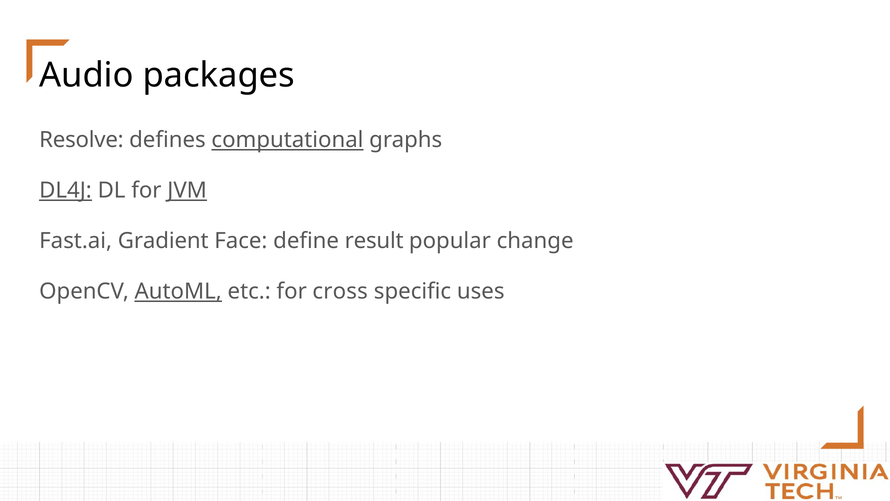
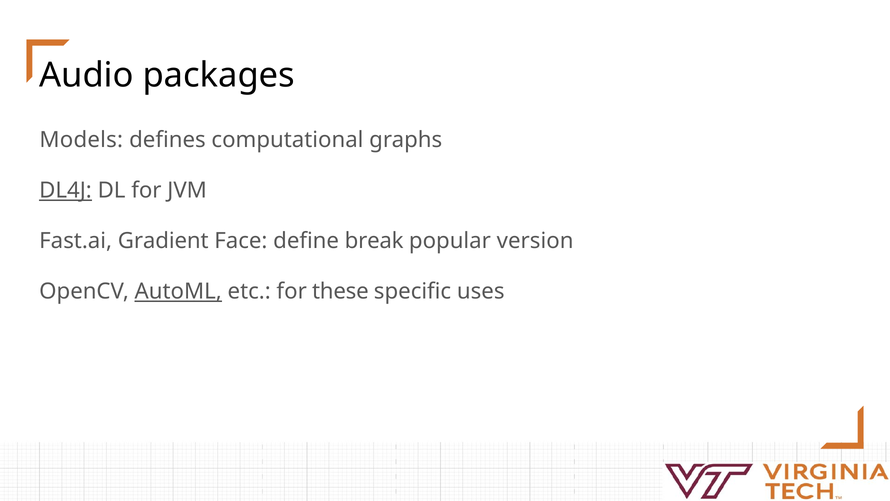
Resolve: Resolve -> Models
computational underline: present -> none
JVM underline: present -> none
result: result -> break
change: change -> version
cross: cross -> these
